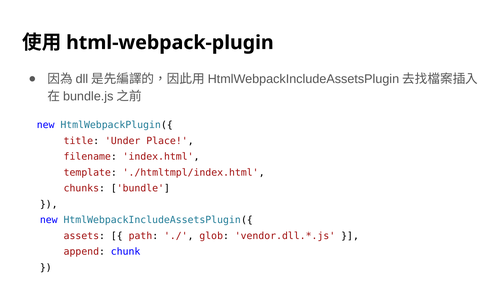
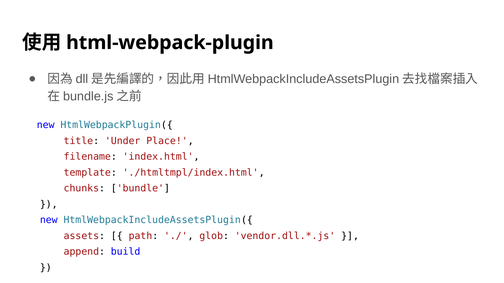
chunk: chunk -> build
